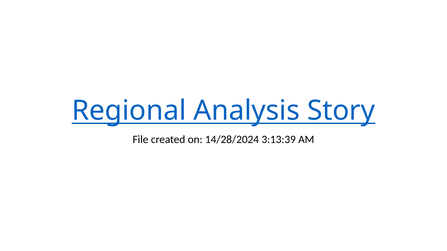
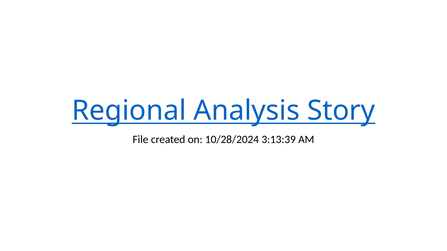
14/28/2024: 14/28/2024 -> 10/28/2024
